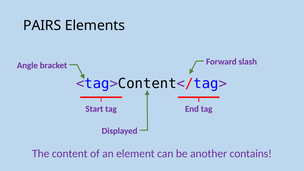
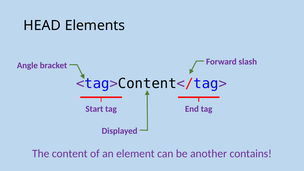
PAIRS: PAIRS -> HEAD
